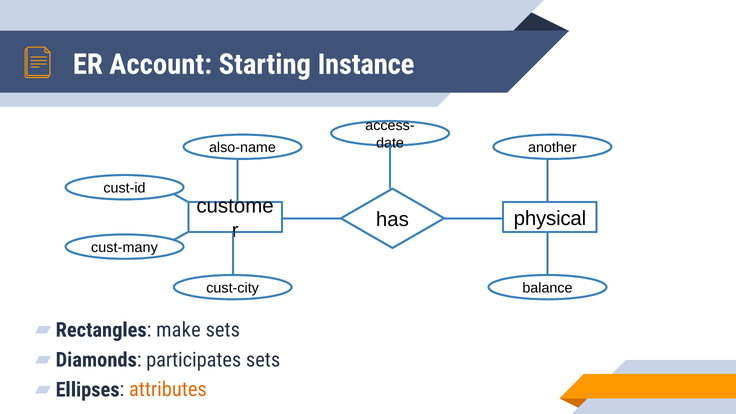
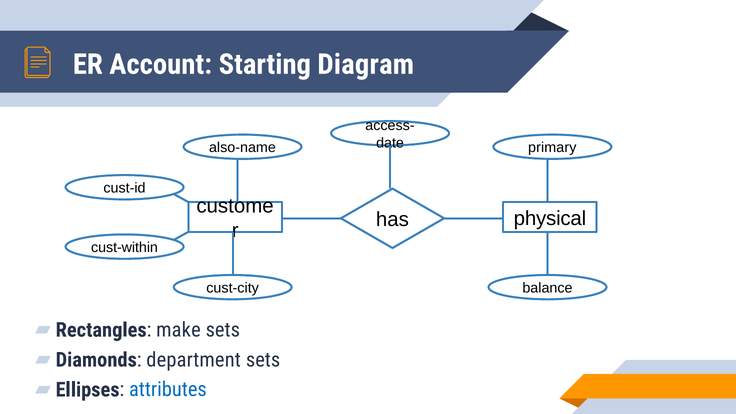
Instance: Instance -> Diagram
another: another -> primary
cust-many: cust-many -> cust-within
participates: participates -> department
attributes colour: orange -> blue
